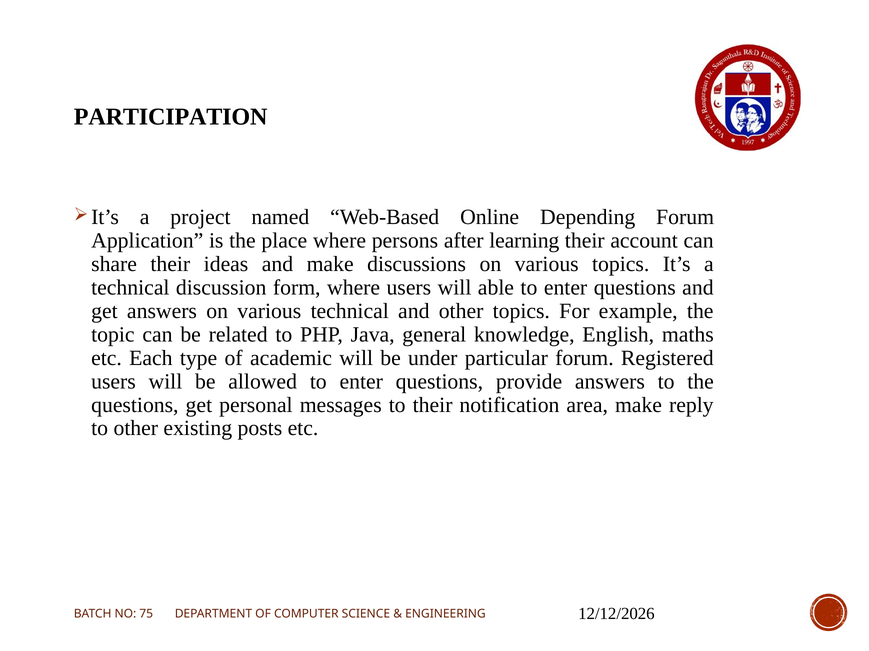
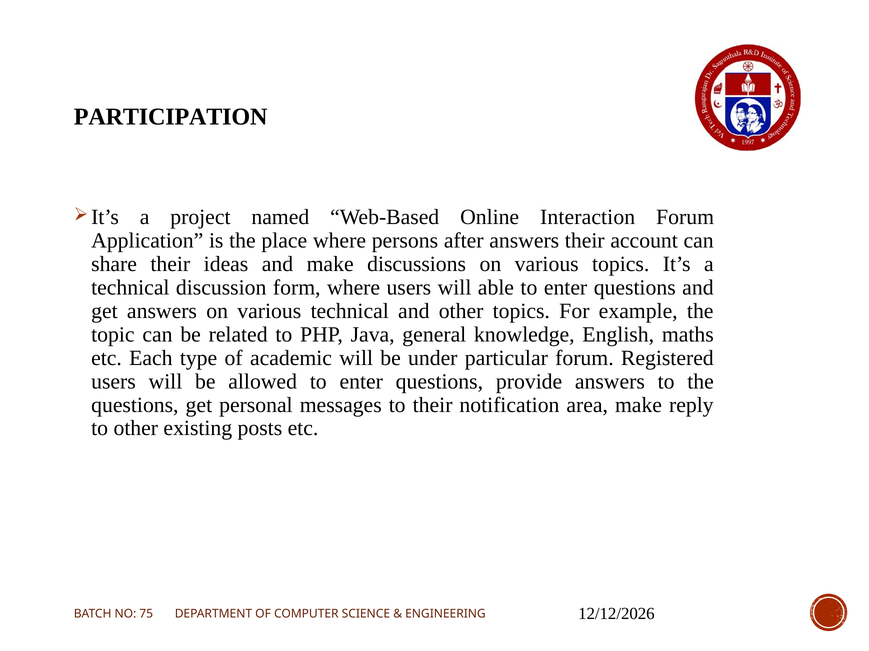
Depending: Depending -> Interaction
after learning: learning -> answers
